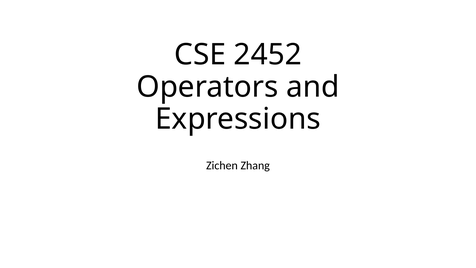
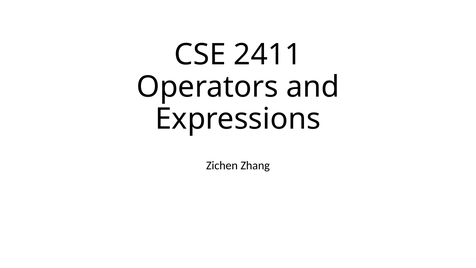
2452: 2452 -> 2411
